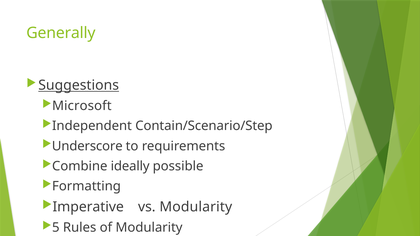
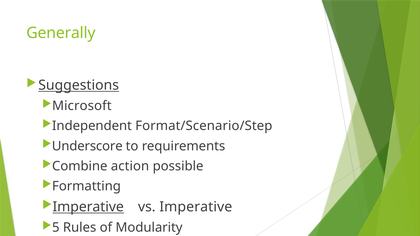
Contain/Scenario/Step: Contain/Scenario/Step -> Format/Scenario/Step
ideally: ideally -> action
Imperative at (88, 207) underline: none -> present
vs Modularity: Modularity -> Imperative
